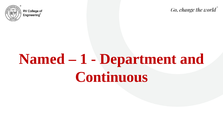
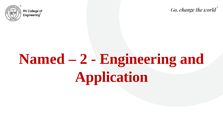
1: 1 -> 2
Department: Department -> Engineering
Continuous: Continuous -> Application
